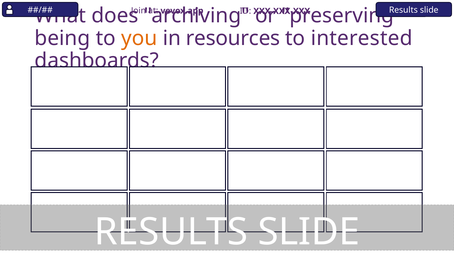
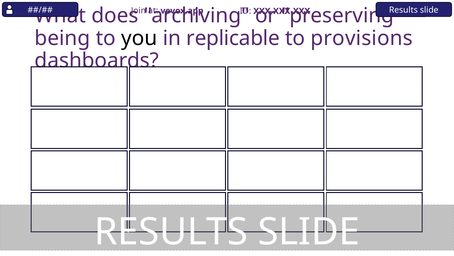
you colour: orange -> black
resources: resources -> replicable
interested: interested -> provisions
